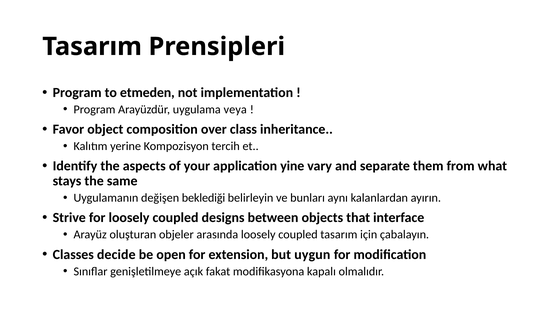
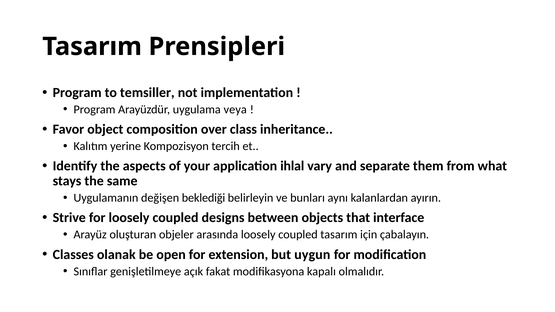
etmeden: etmeden -> temsiller
yine: yine -> ihlal
decide: decide -> olanak
